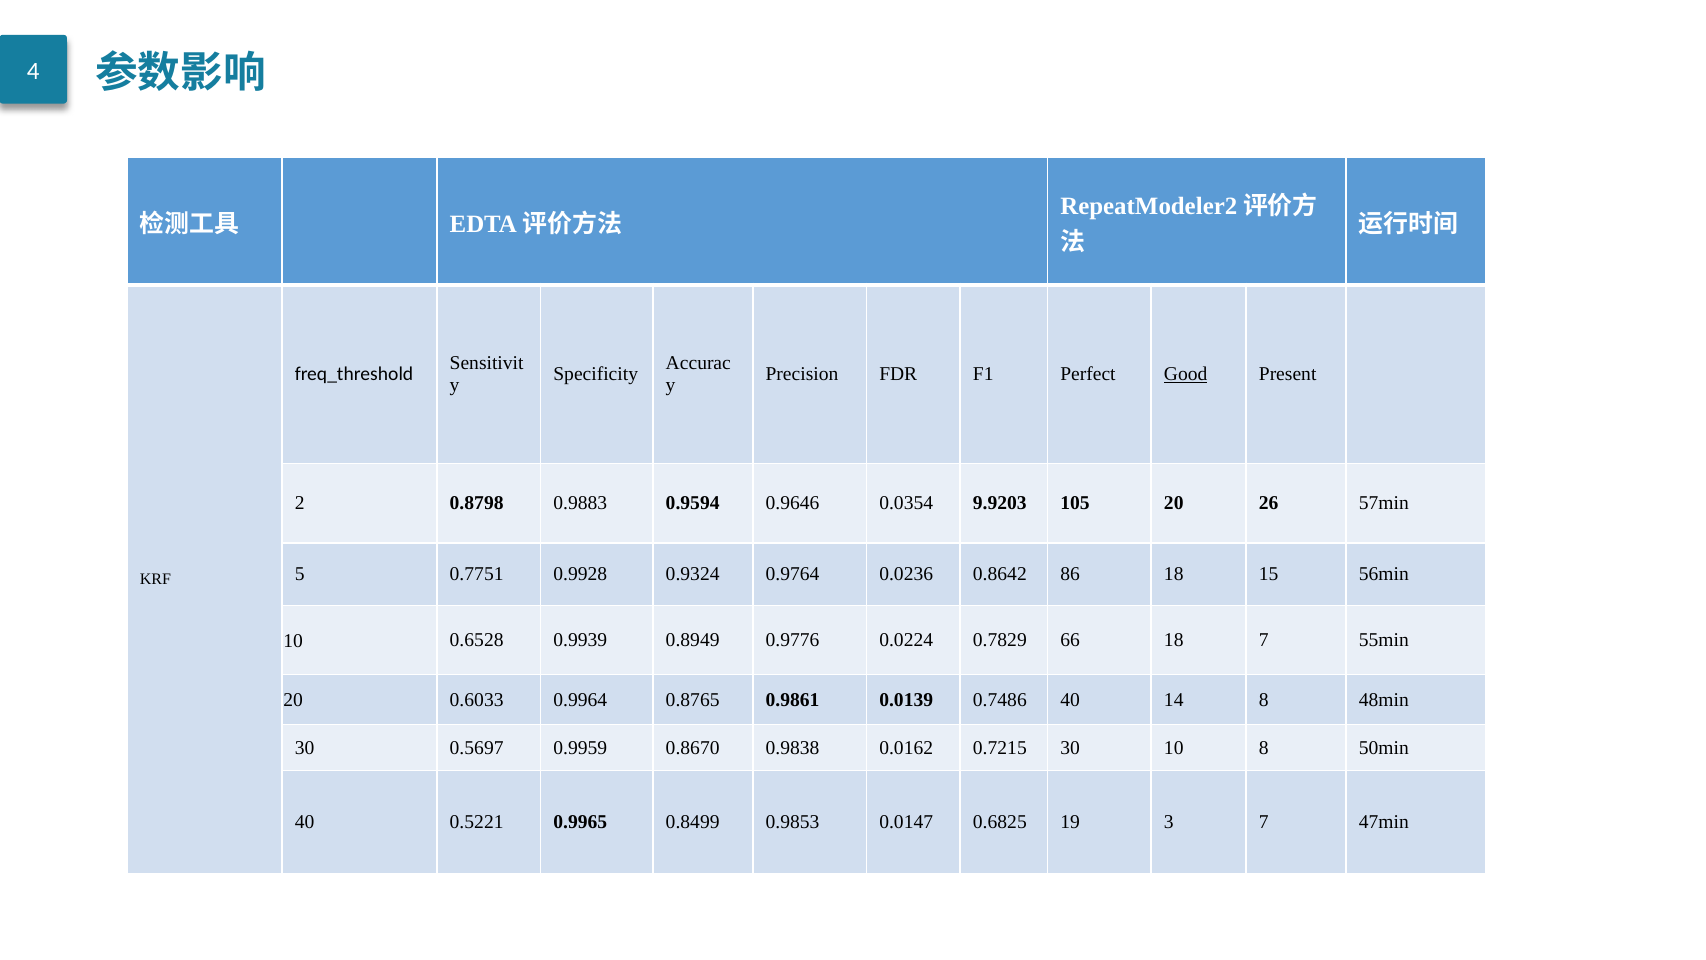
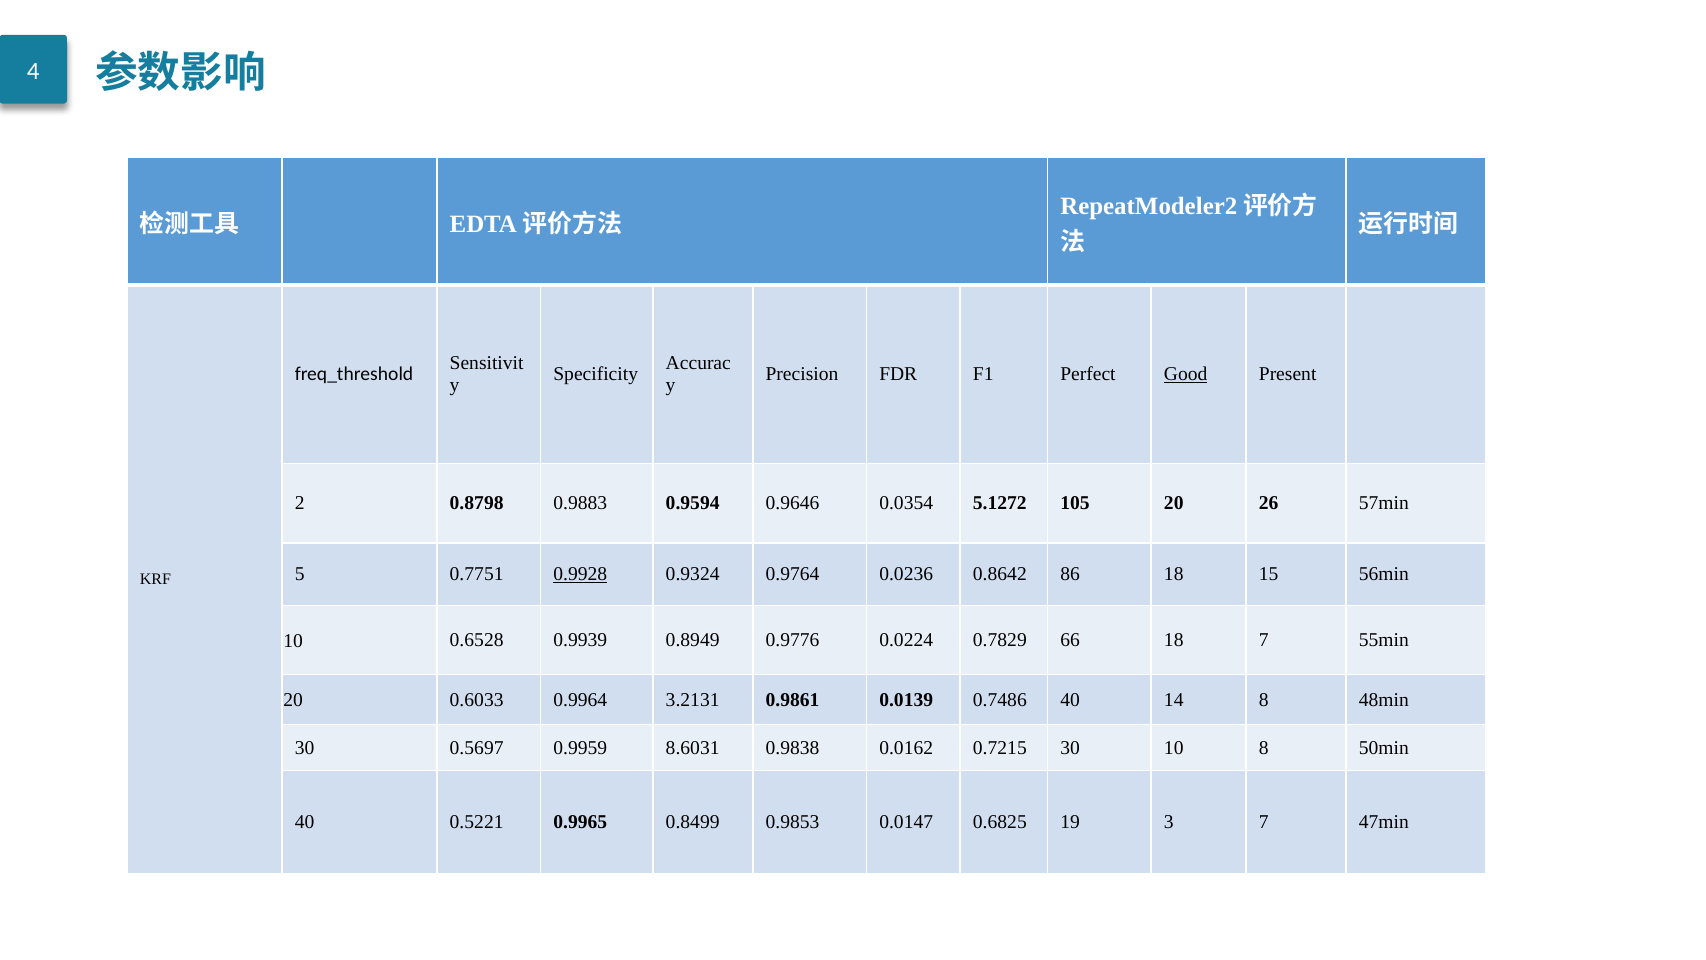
9.9203: 9.9203 -> 5.1272
0.9928 underline: none -> present
0.8765: 0.8765 -> 3.2131
0.8670: 0.8670 -> 8.6031
